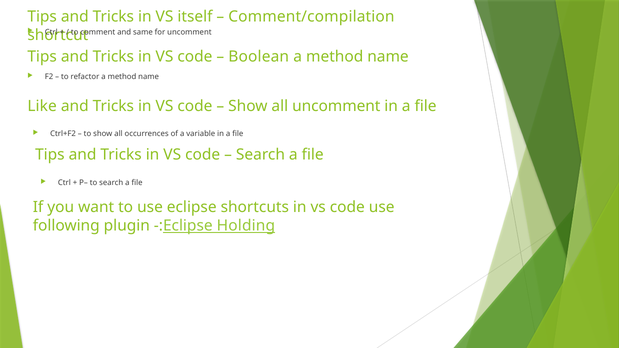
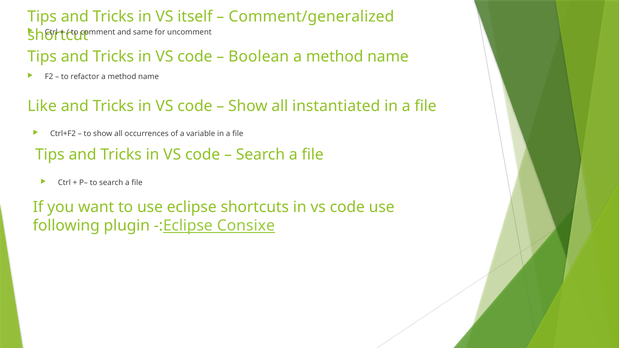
Comment/compilation: Comment/compilation -> Comment/generalized
all uncomment: uncomment -> instantiated
Holding: Holding -> Consixe
